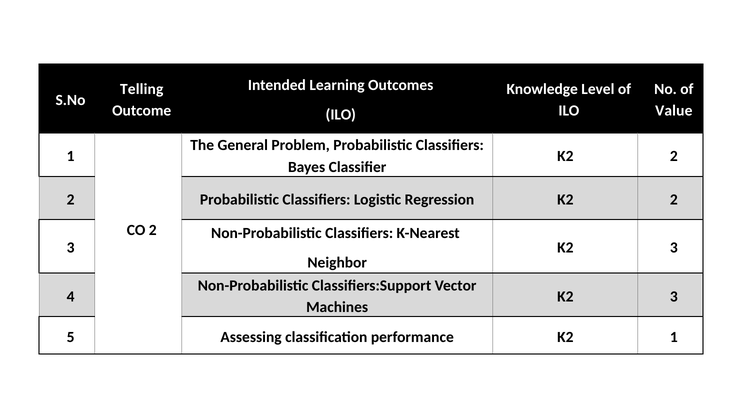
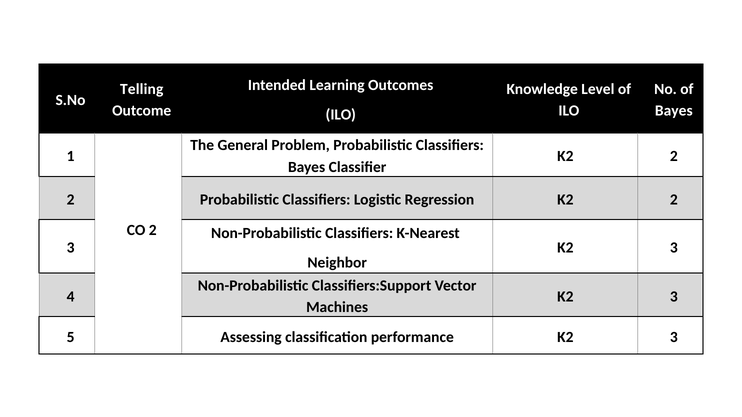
Value at (674, 111): Value -> Bayes
performance K2 1: 1 -> 3
